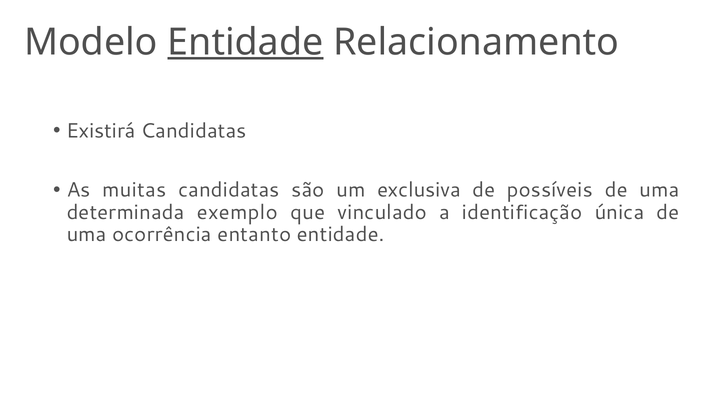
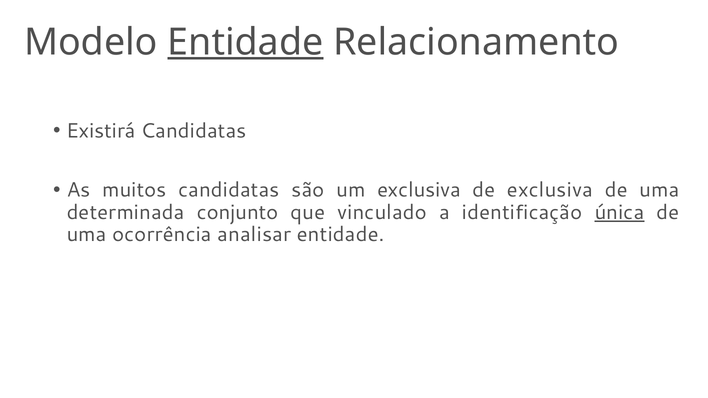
muitas: muitas -> muitos
de possíveis: possíveis -> exclusiva
exemplo: exemplo -> conjunto
única underline: none -> present
entanto: entanto -> analisar
